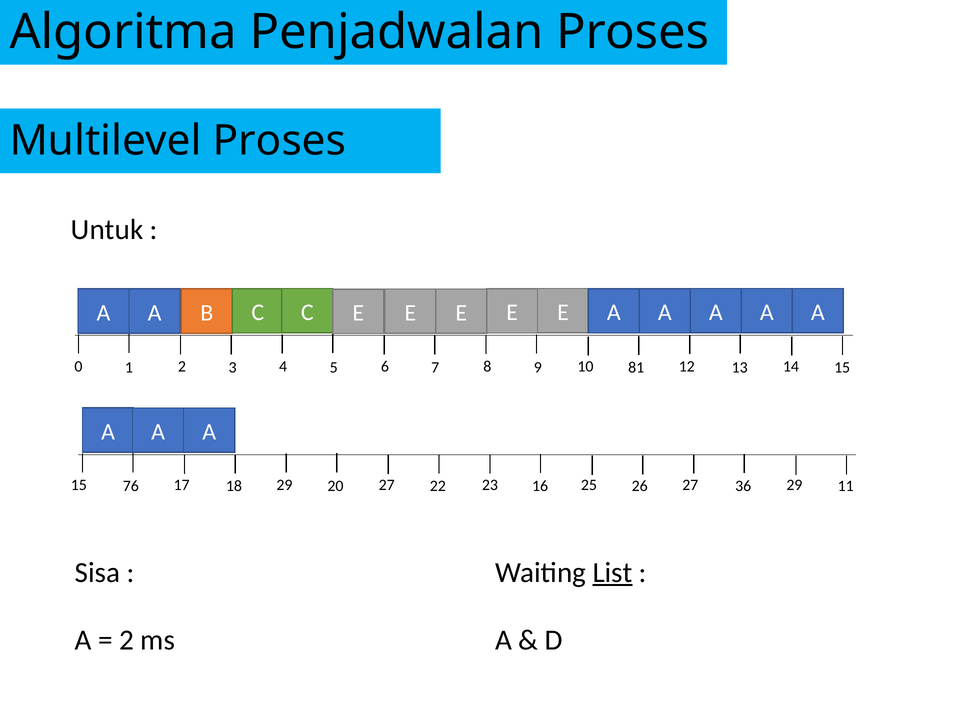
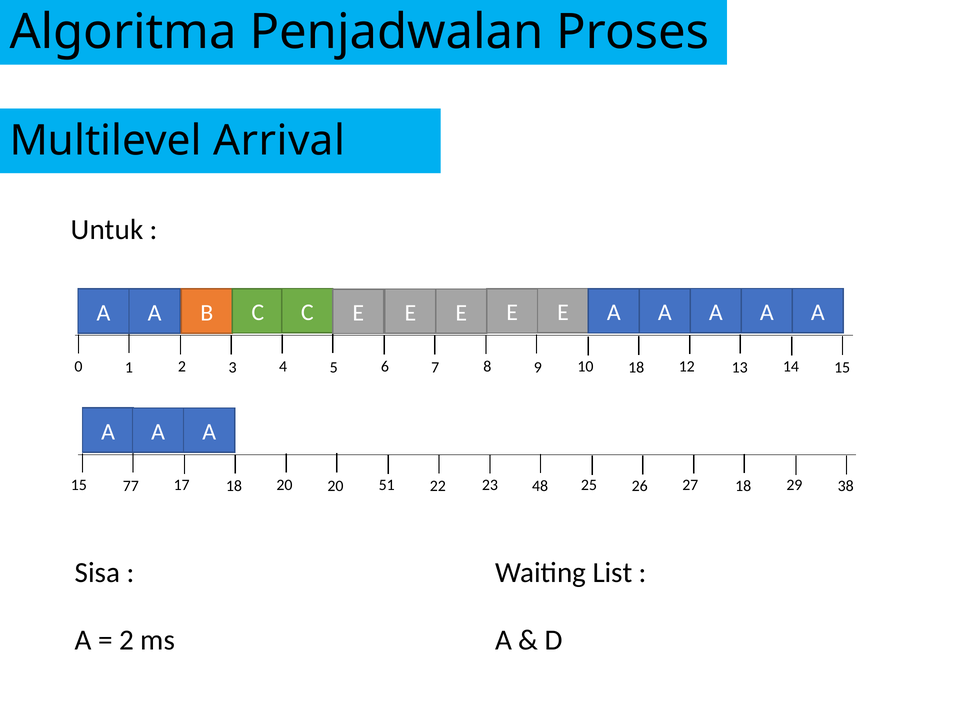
Multilevel Proses: Proses -> Arrival
10 81: 81 -> 18
76: 76 -> 77
18 29: 29 -> 20
20 27: 27 -> 51
16: 16 -> 48
27 36: 36 -> 18
11: 11 -> 38
List underline: present -> none
